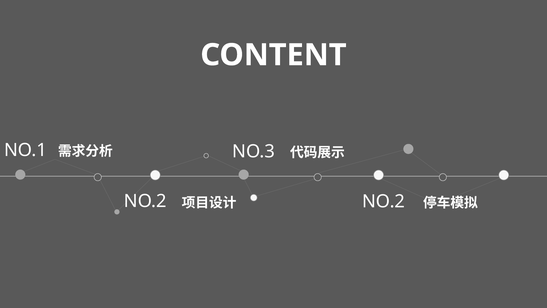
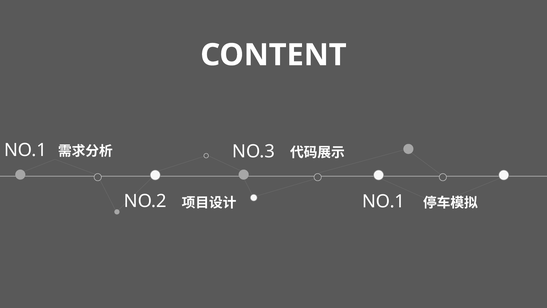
NO.2 at (384, 201): NO.2 -> NO.1
